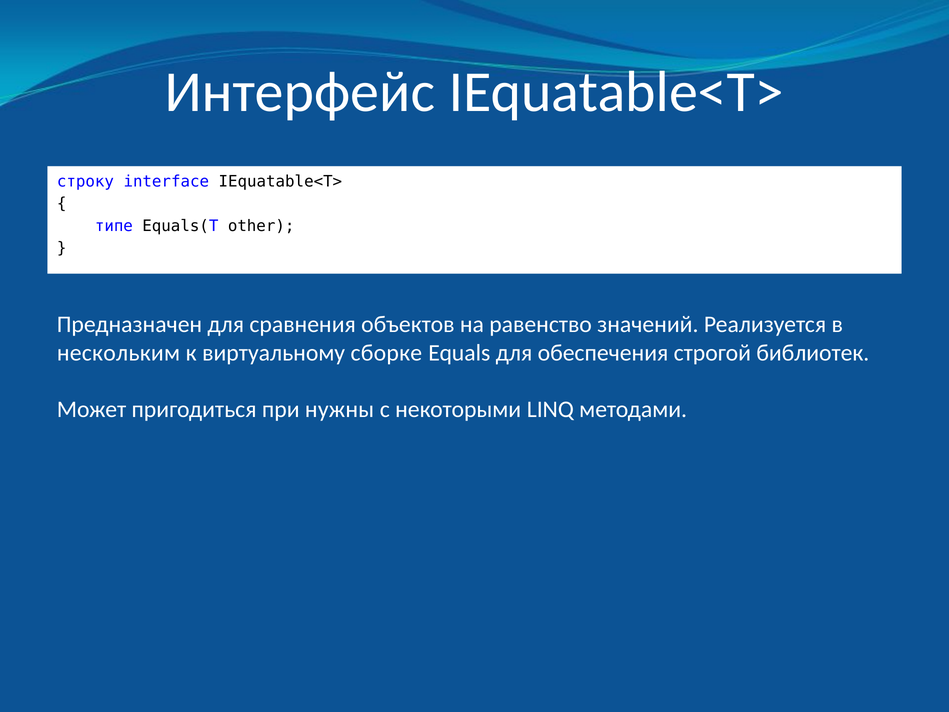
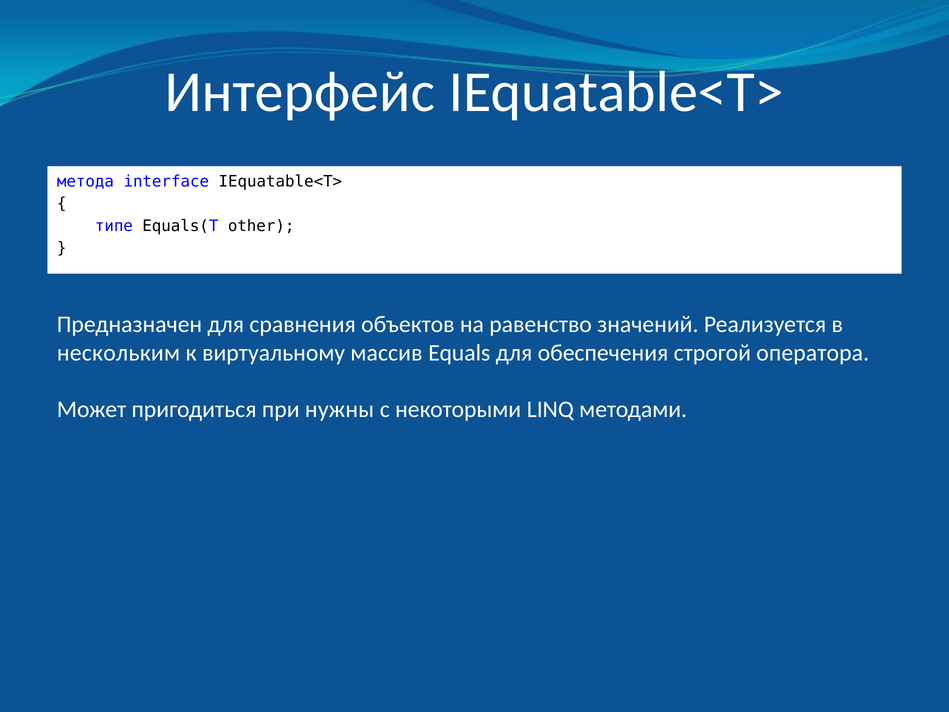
строку: строку -> метода
сборке: сборке -> массив
библиотек: библиотек -> оператора
